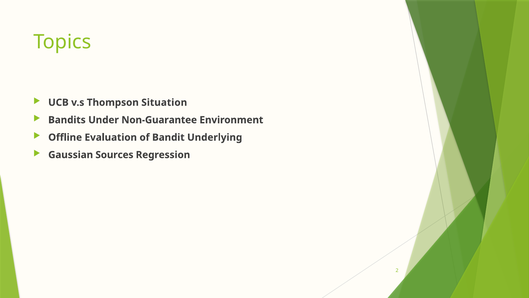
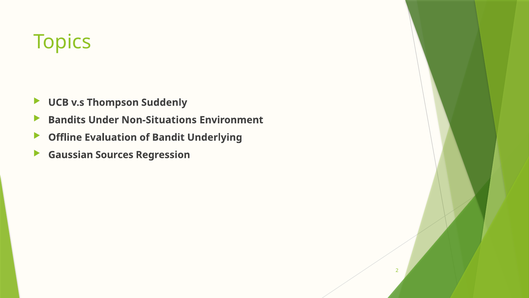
Situation: Situation -> Suddenly
Non-Guarantee: Non-Guarantee -> Non-Situations
